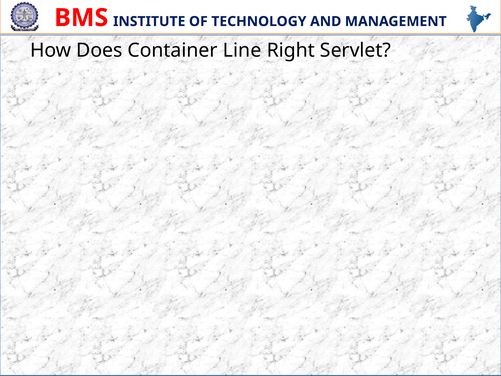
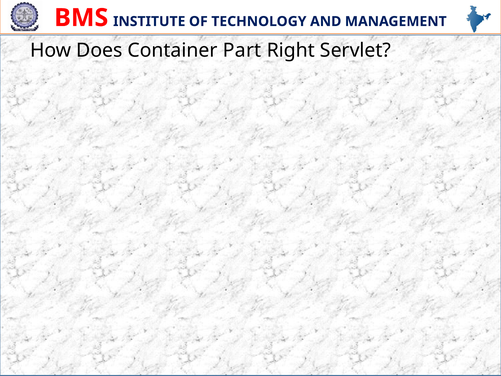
Line: Line -> Part
